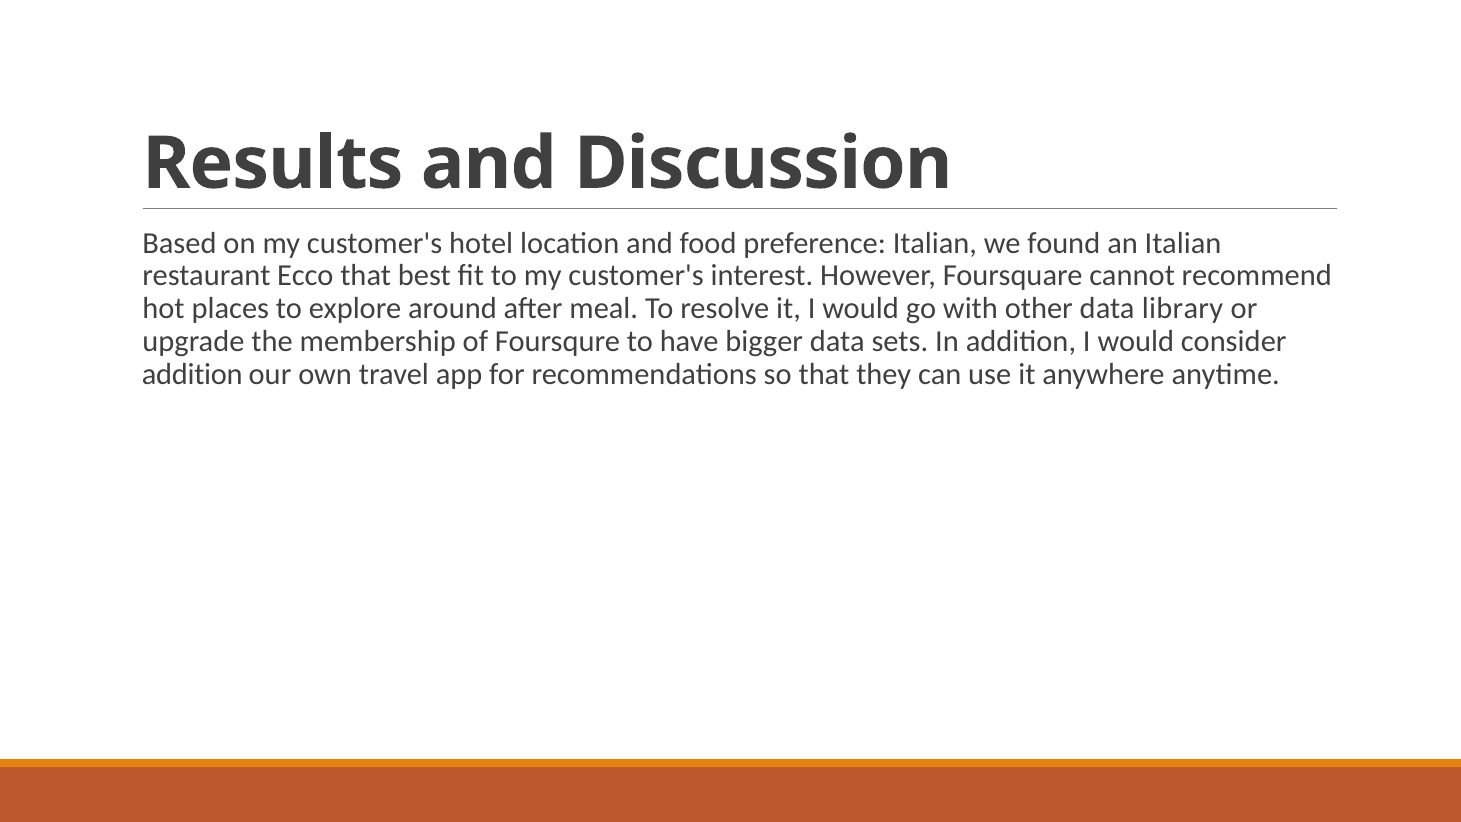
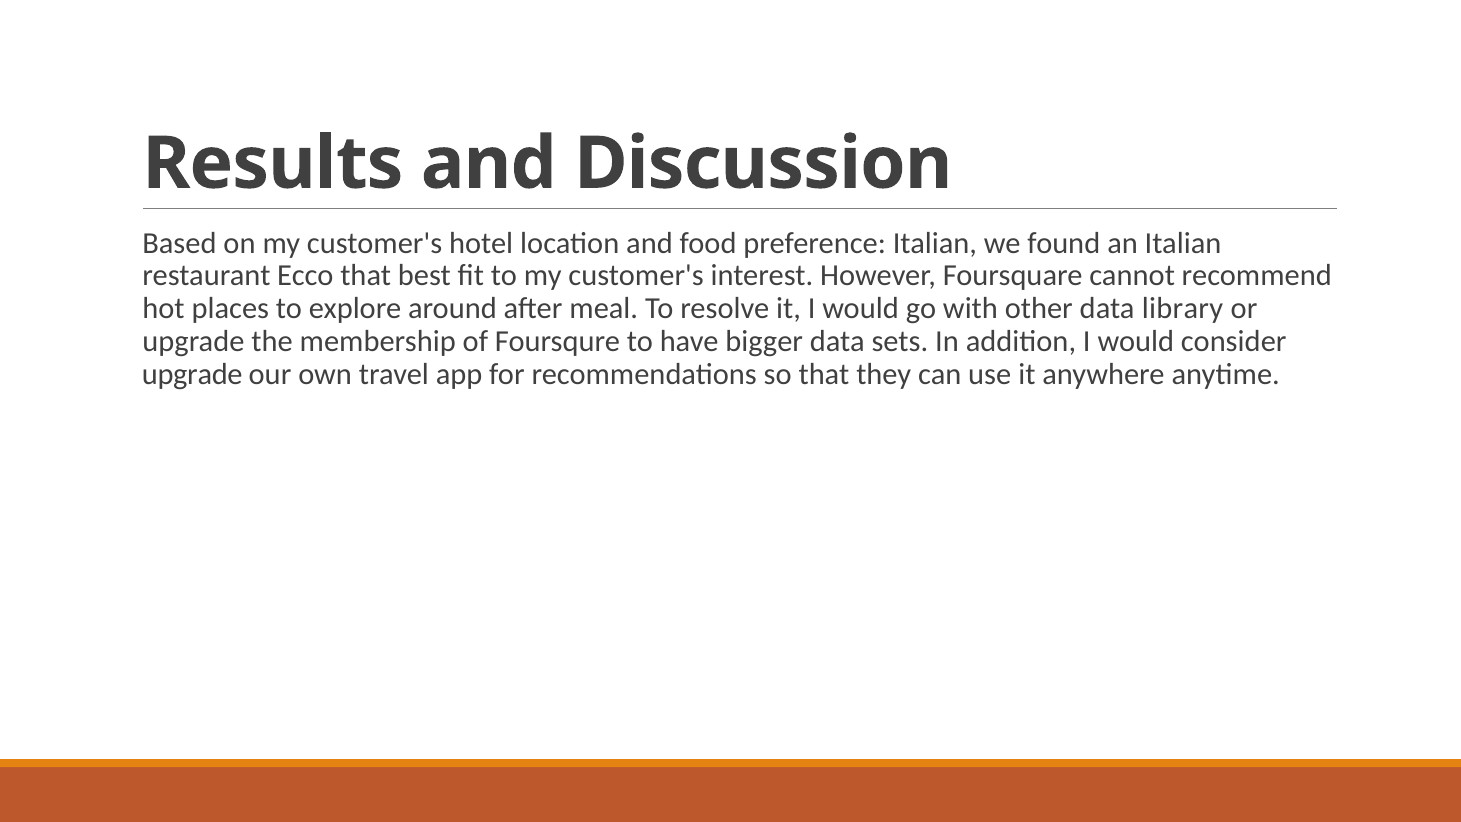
addition at (192, 374): addition -> upgrade
